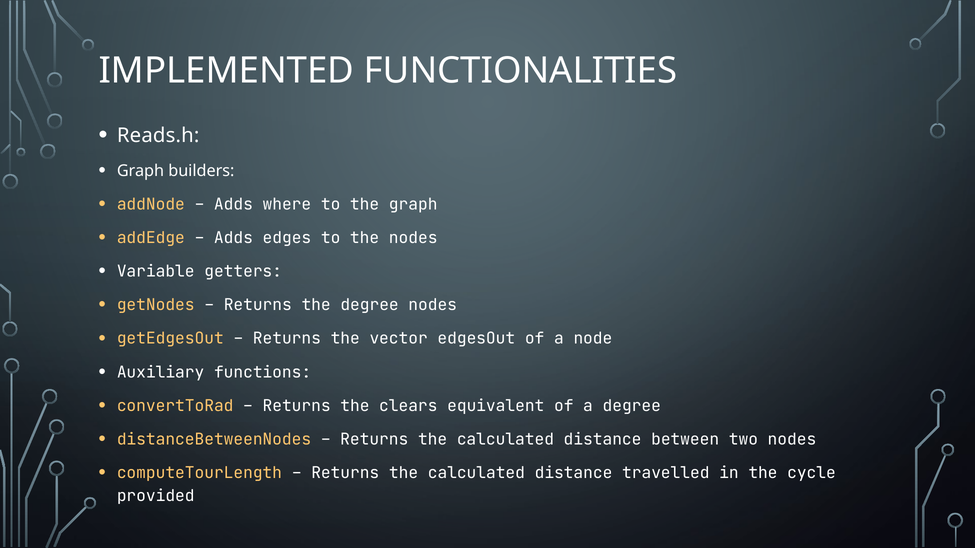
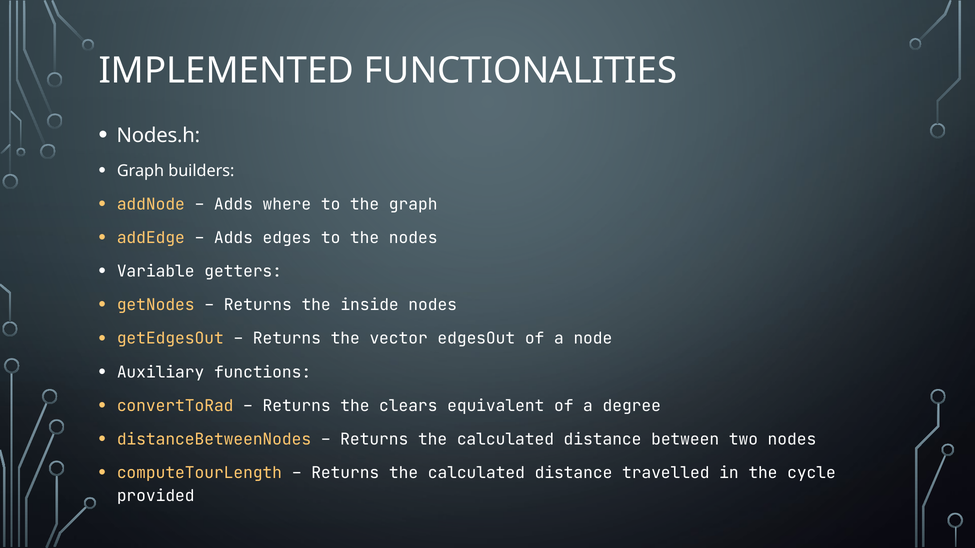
Reads.h: Reads.h -> Nodes.h
the degree: degree -> inside
